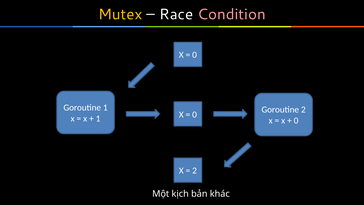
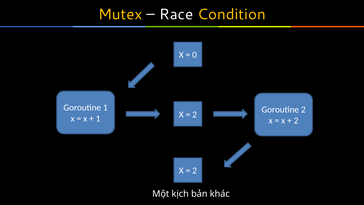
Condition colour: pink -> yellow
0 at (195, 114): 0 -> 2
0 at (296, 121): 0 -> 2
